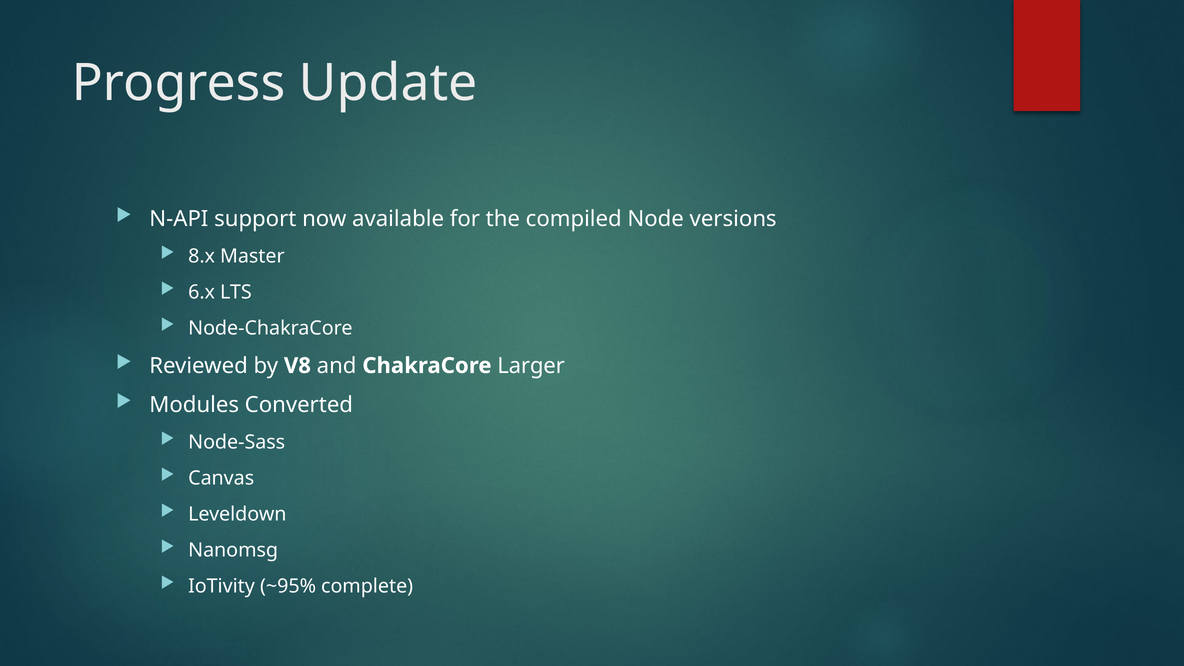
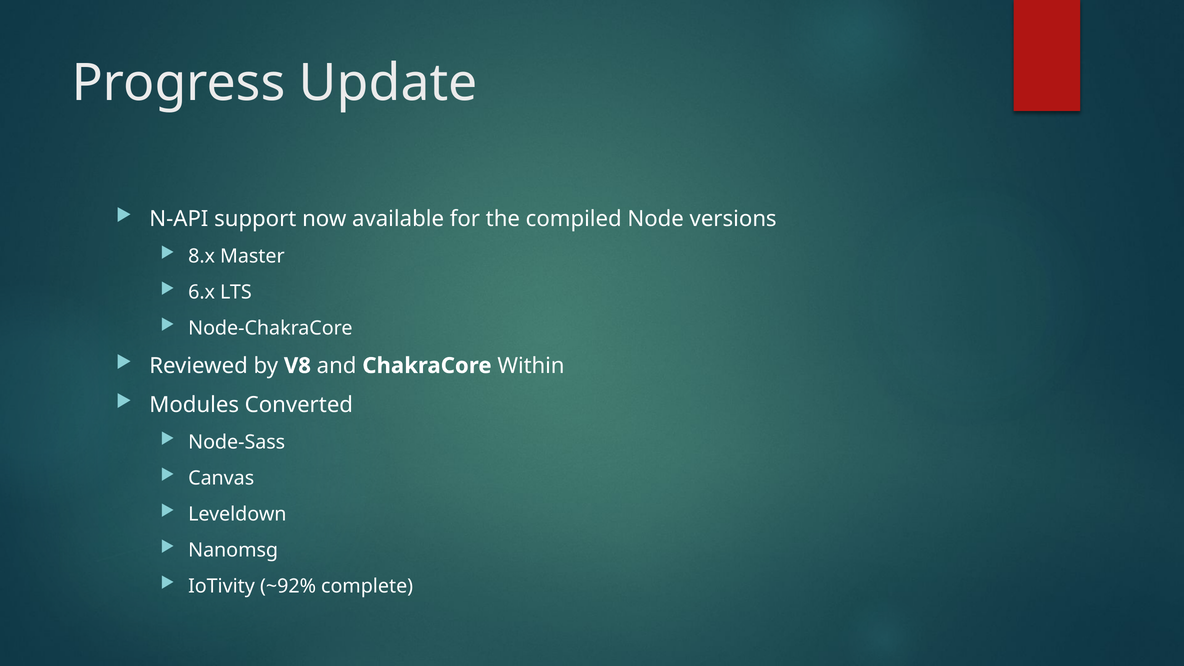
Larger: Larger -> Within
~95%: ~95% -> ~92%
